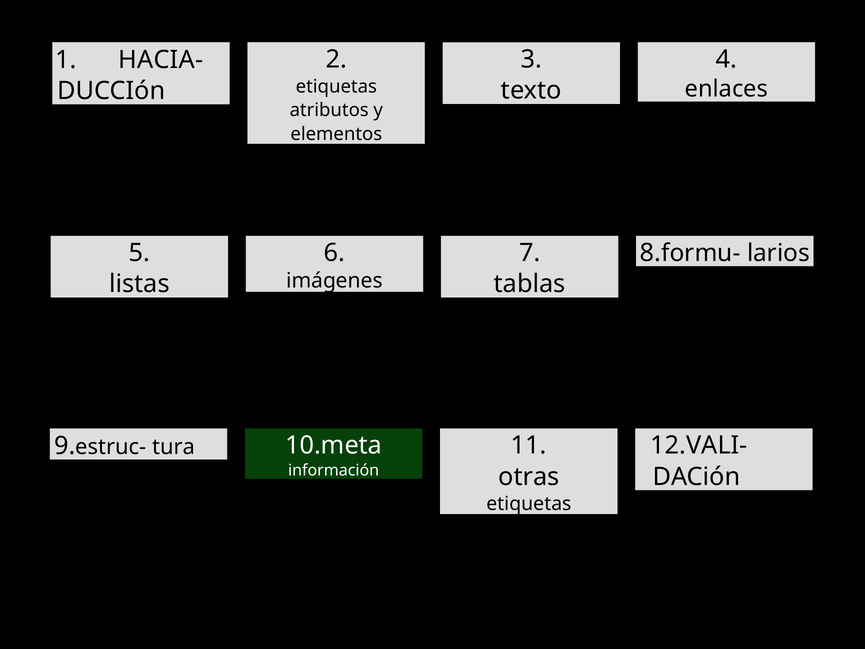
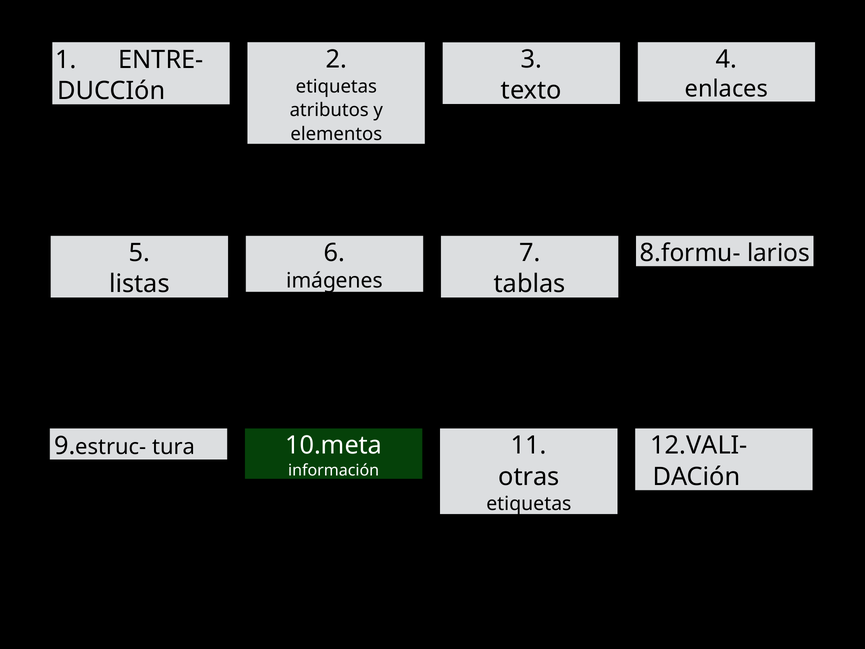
HACIA-: HACIA- -> ENTRE-
